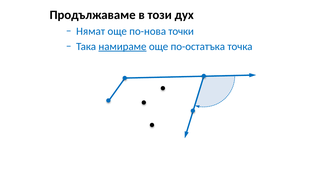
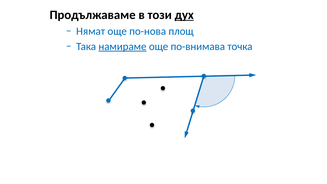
дух underline: none -> present
точки: точки -> площ
по-остатъка: по-остатъка -> по-внимава
